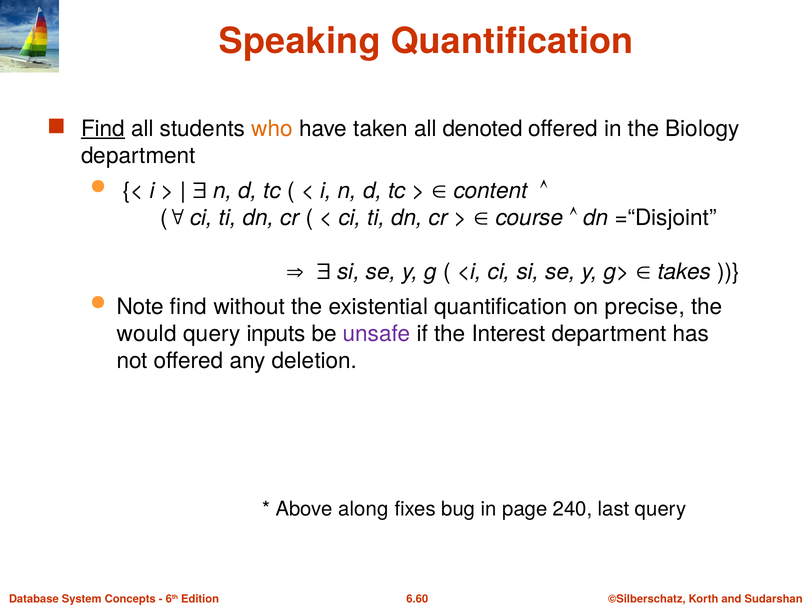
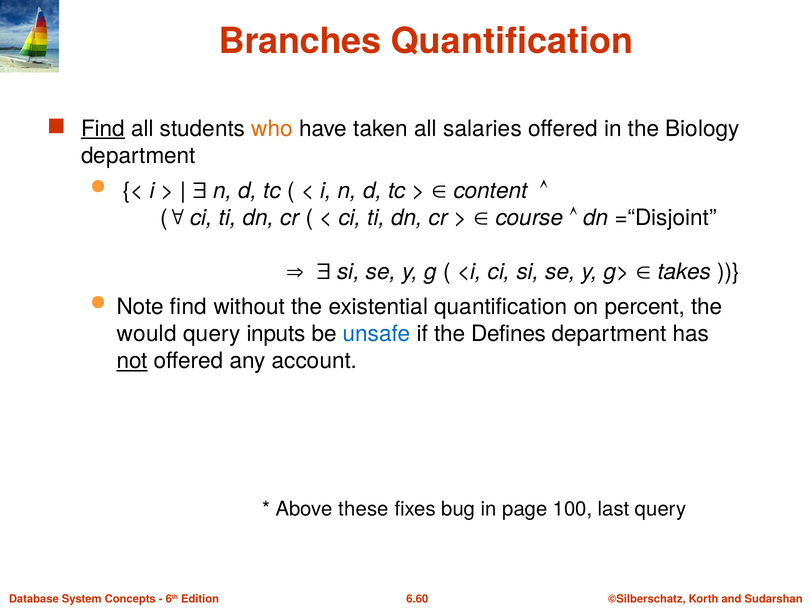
Speaking: Speaking -> Branches
denoted: denoted -> salaries
precise: precise -> percent
unsafe colour: purple -> blue
Interest: Interest -> Defines
not underline: none -> present
deletion: deletion -> account
along: along -> these
240: 240 -> 100
